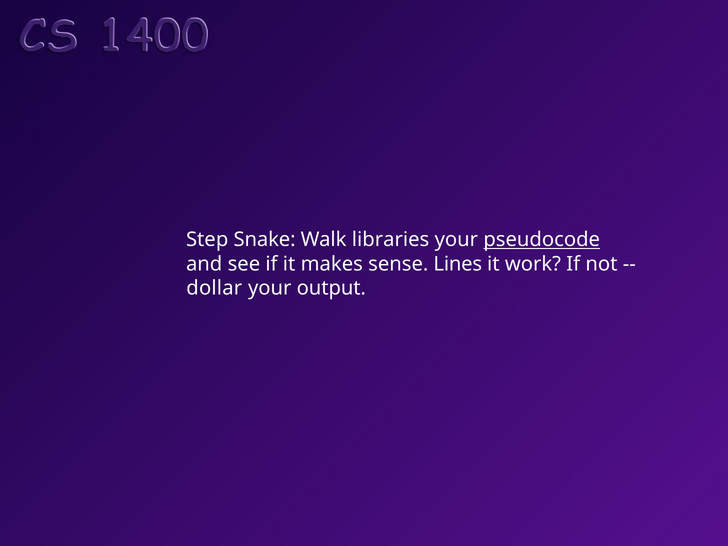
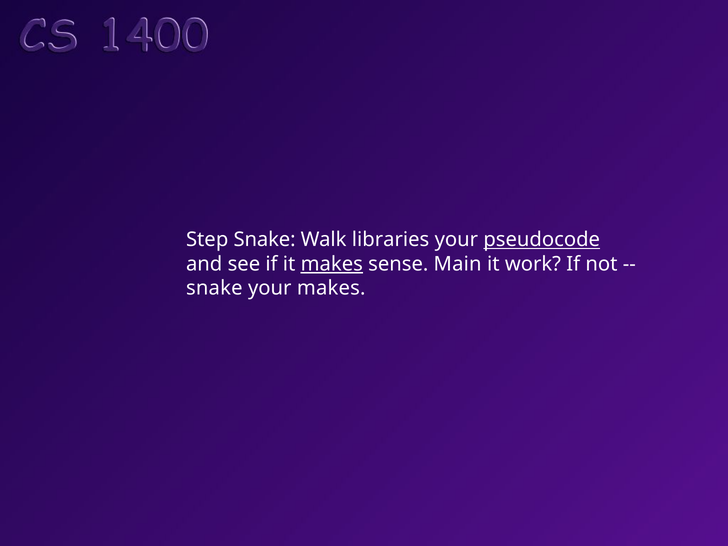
makes at (332, 264) underline: none -> present
Lines: Lines -> Main
dollar at (214, 288): dollar -> snake
your output: output -> makes
